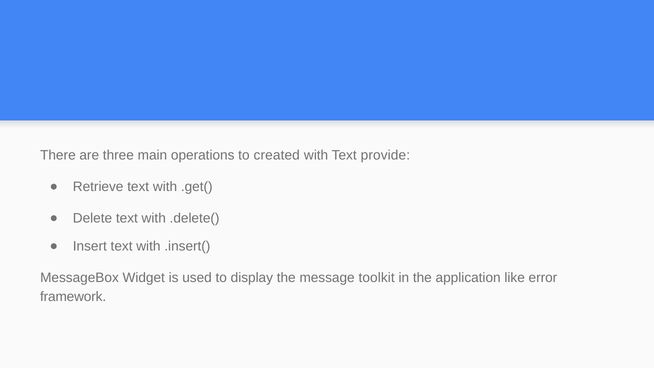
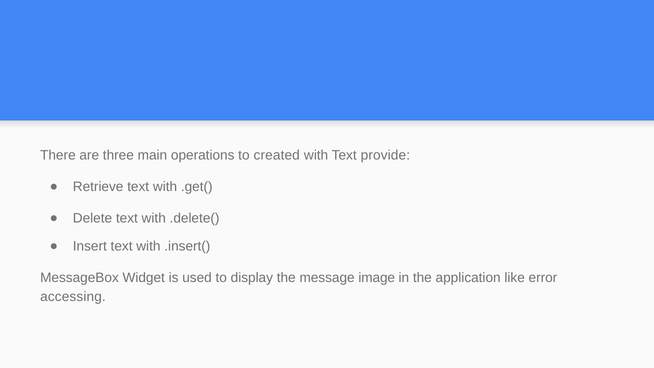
toolkit: toolkit -> image
framework: framework -> accessing
